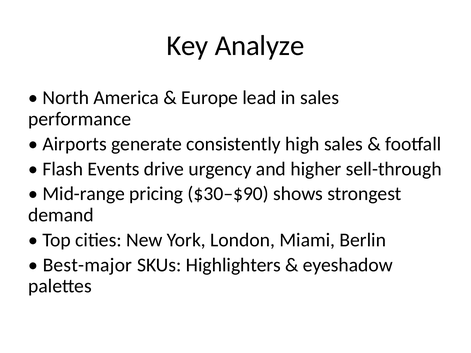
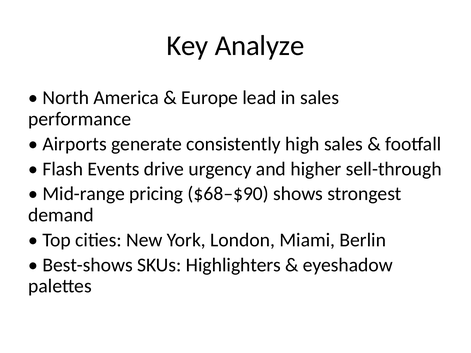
$30–$90: $30–$90 -> $68–$90
Best-major: Best-major -> Best-shows
